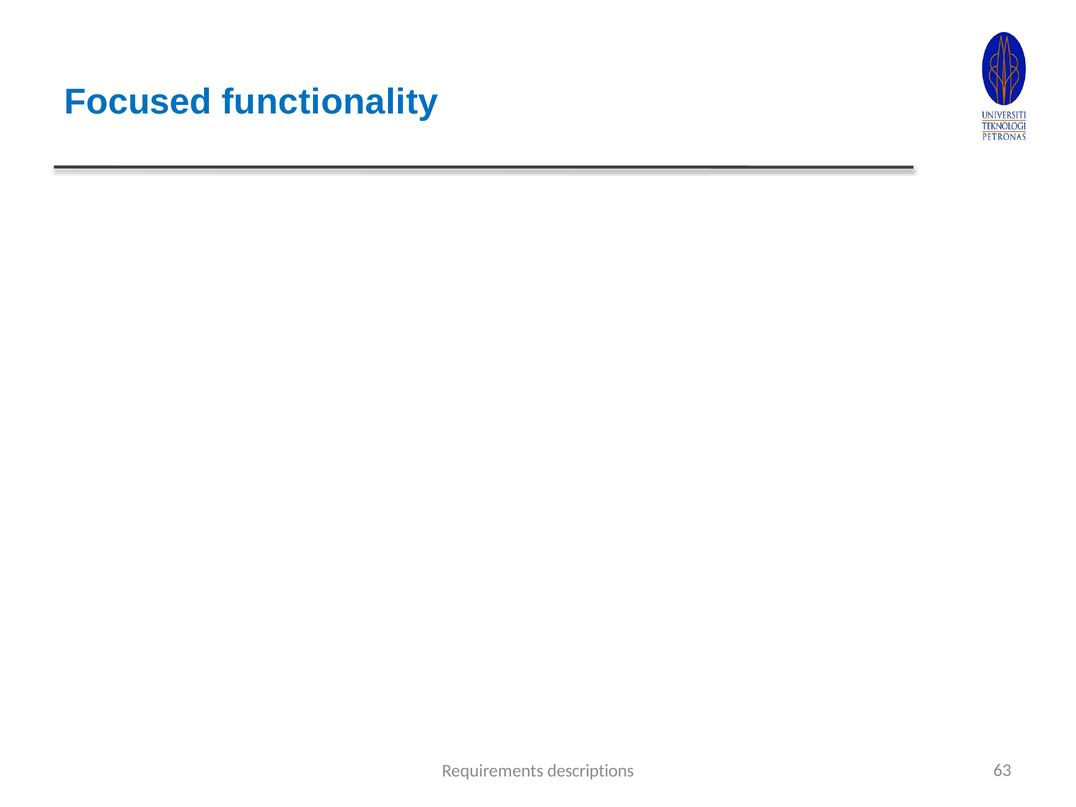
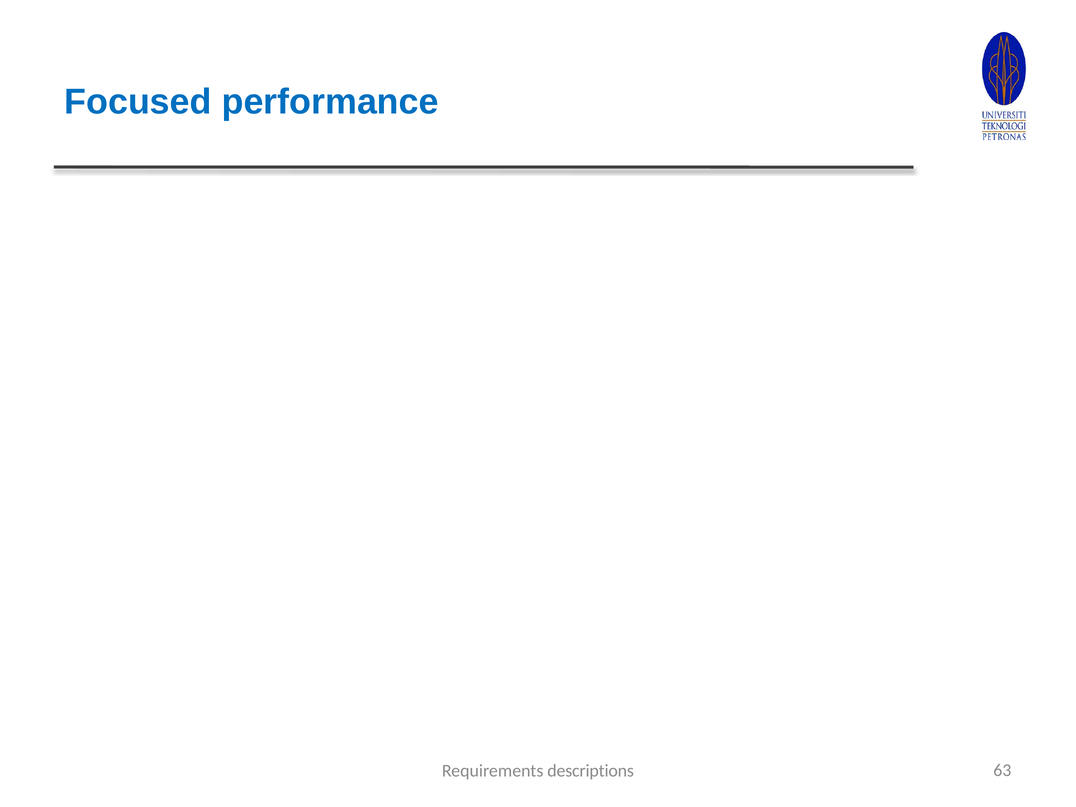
functionality: functionality -> performance
